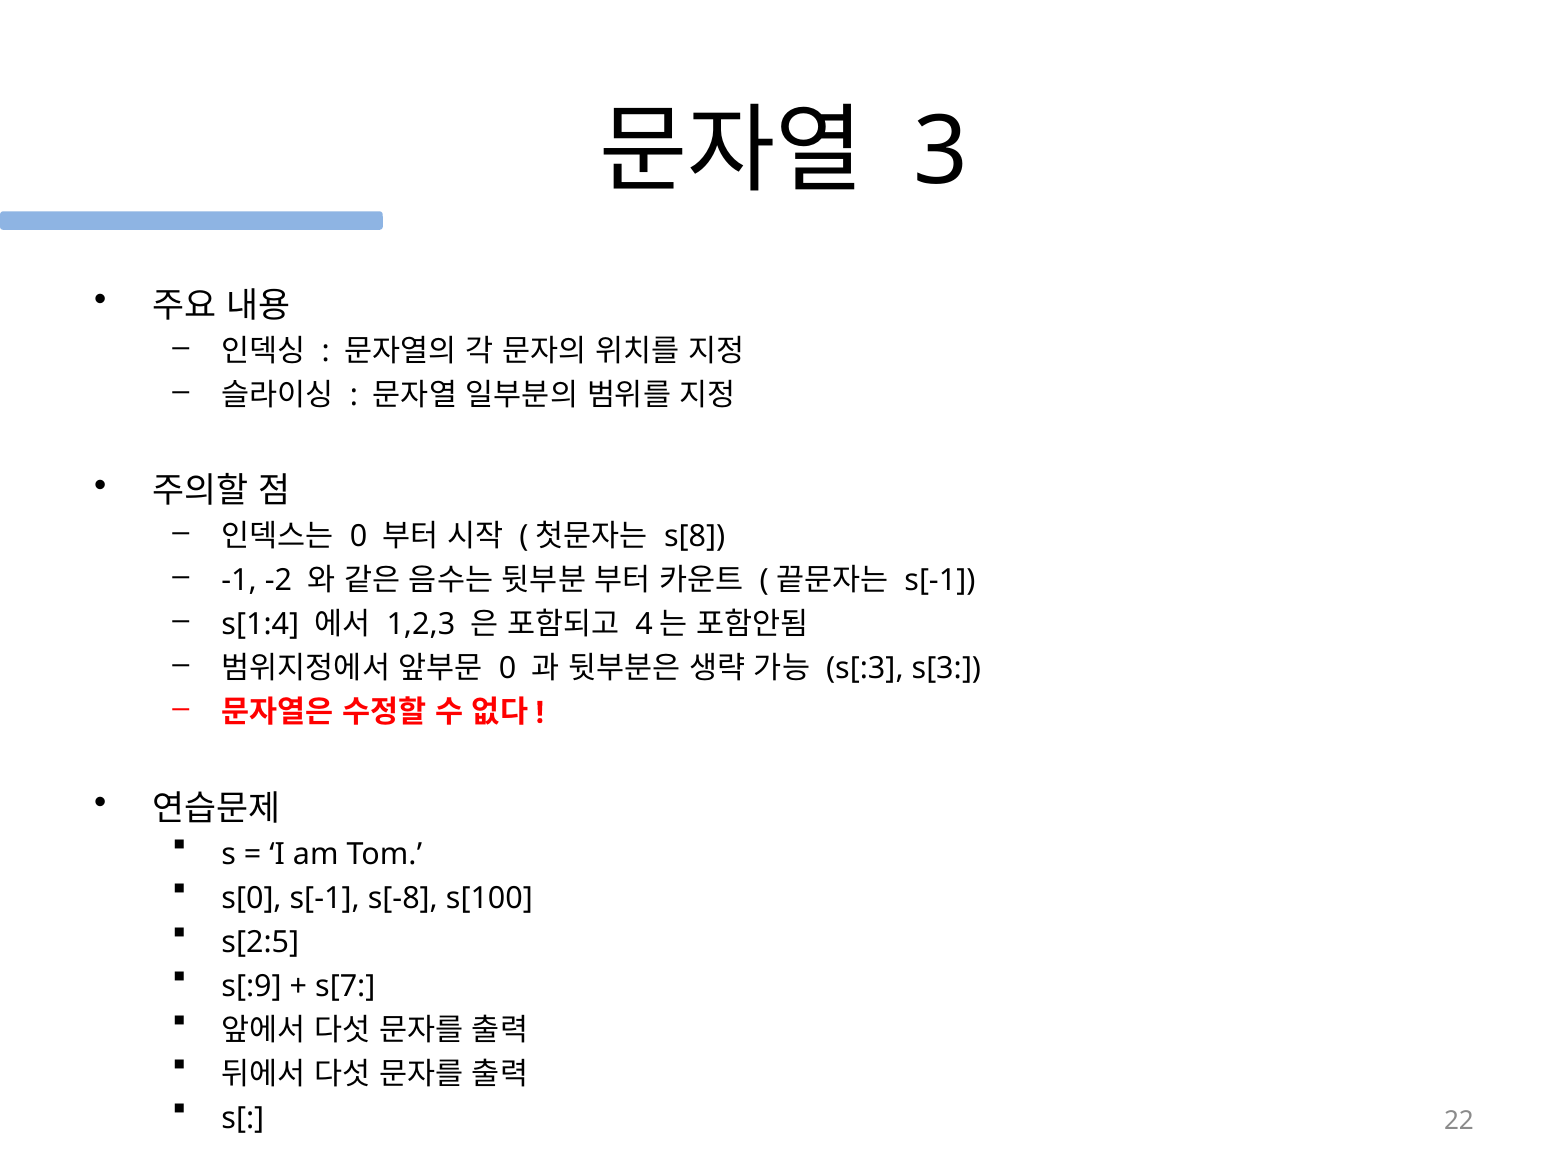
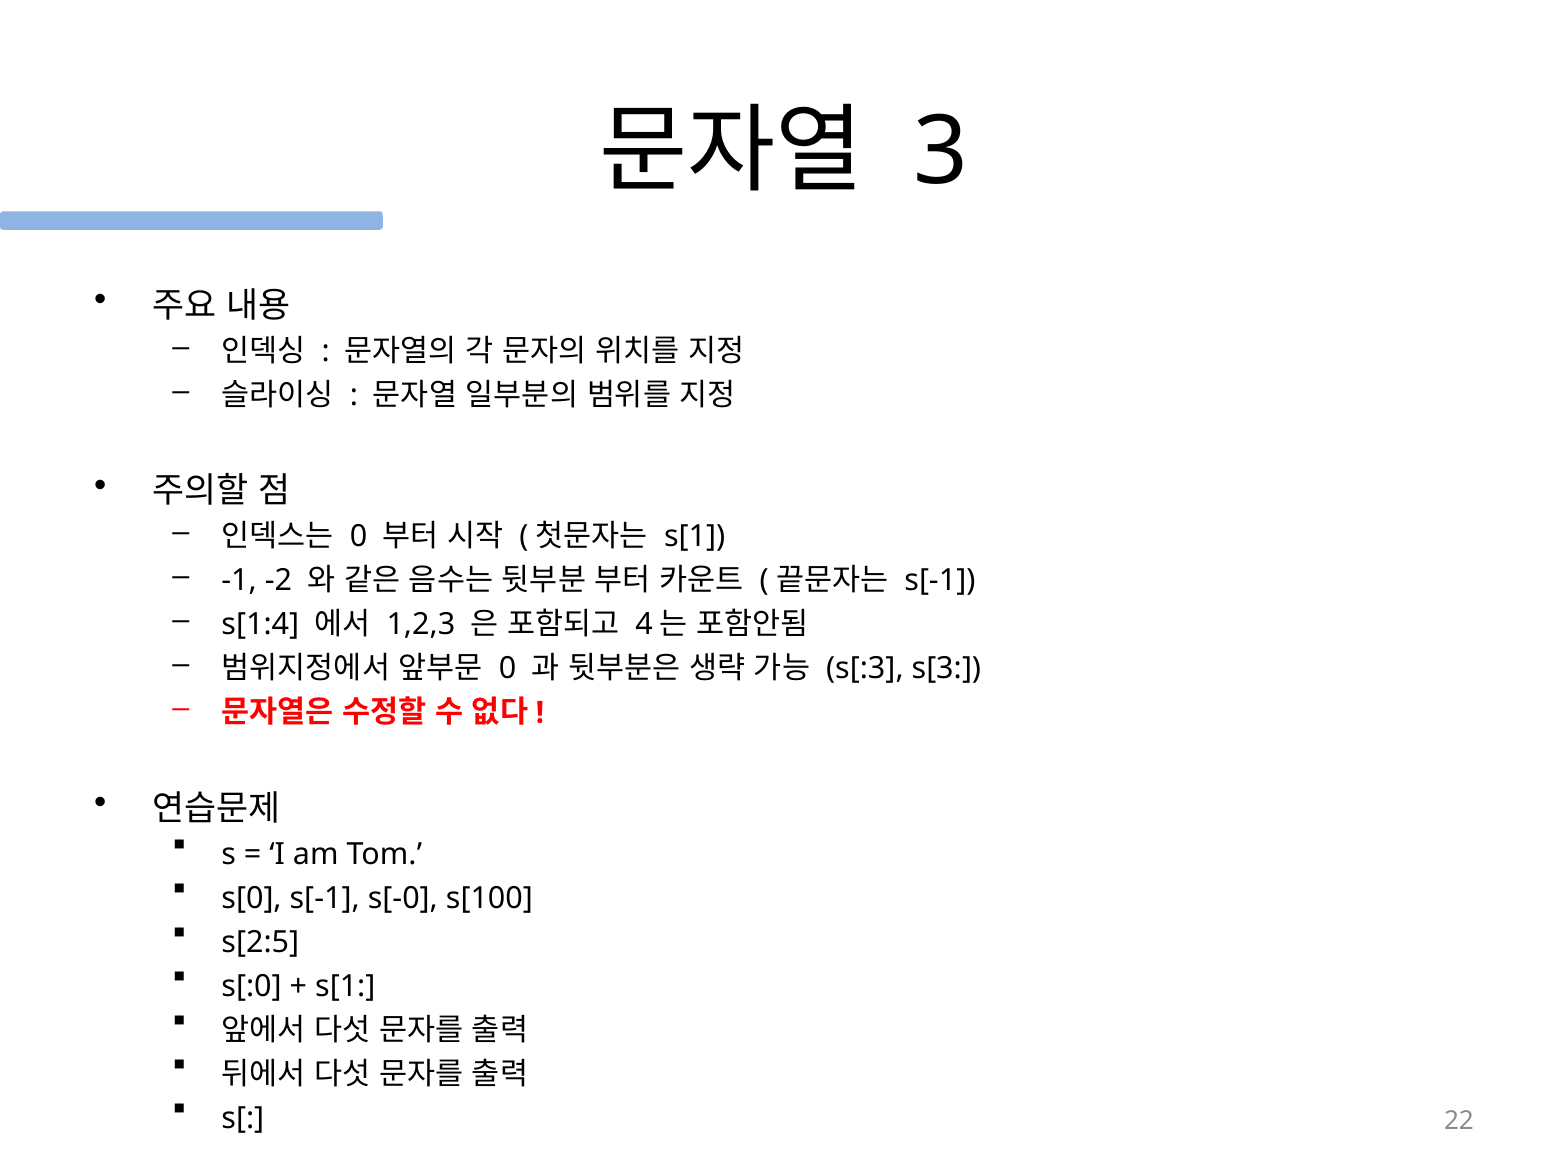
s[8 at (695, 537): s[8 -> s[1
s[-8: s[-8 -> s[-0
s[:9: s[:9 -> s[:0
s[7 at (345, 986): s[7 -> s[1
